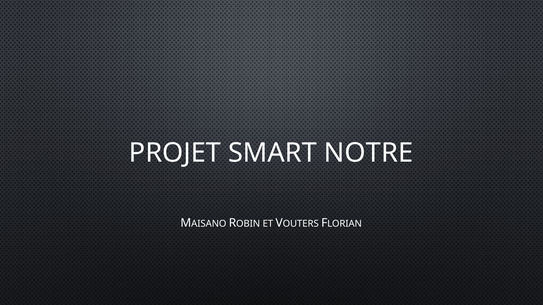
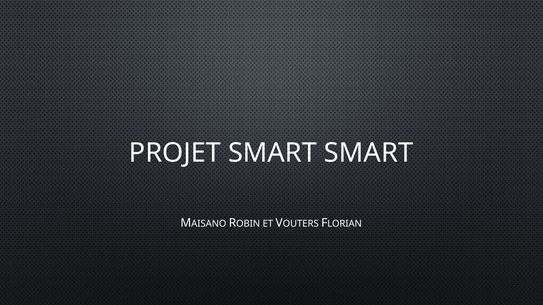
SMART NOTRE: NOTRE -> SMART
